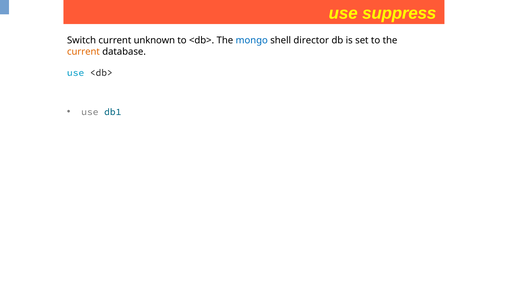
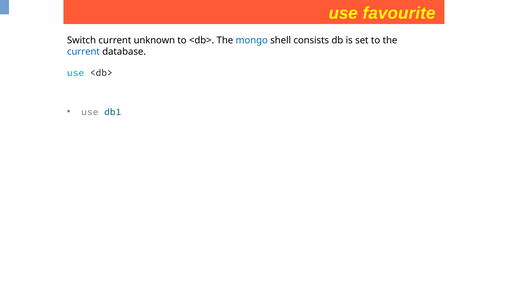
suppress: suppress -> favourite
director: director -> consists
current at (83, 52) colour: orange -> blue
